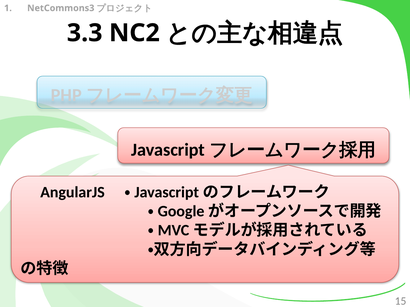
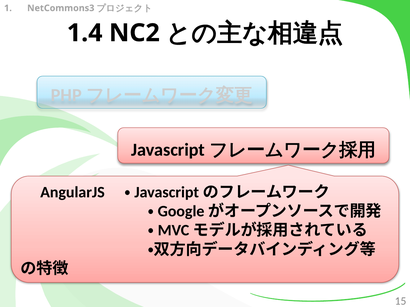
3.3: 3.3 -> 1.4
